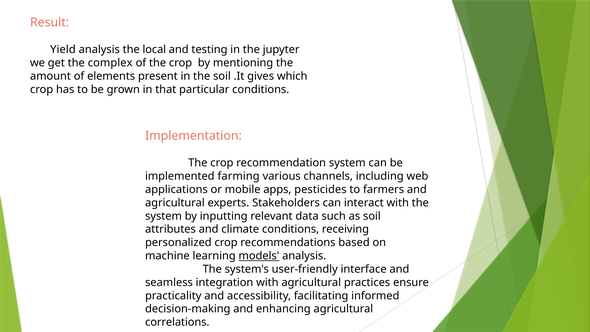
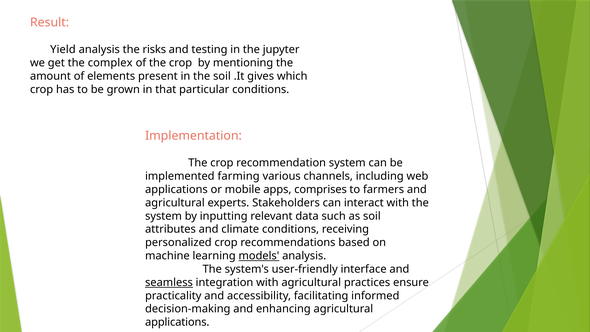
local: local -> risks
pesticides: pesticides -> comprises
seamless underline: none -> present
correlations at (177, 322): correlations -> applications
